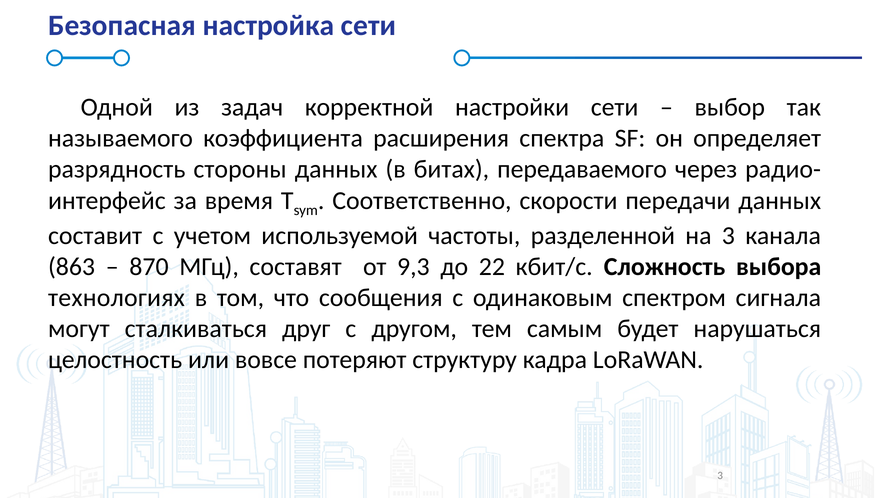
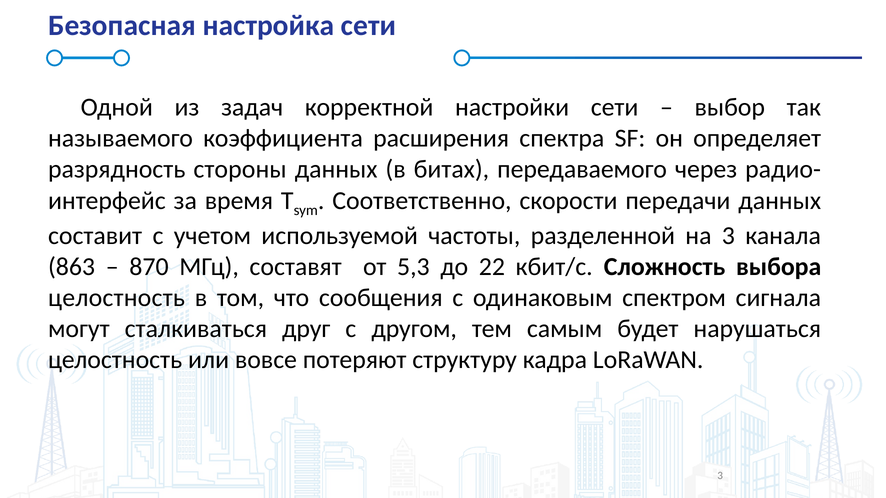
9,3: 9,3 -> 5,3
технологиях at (117, 298): технологиях -> целостность
